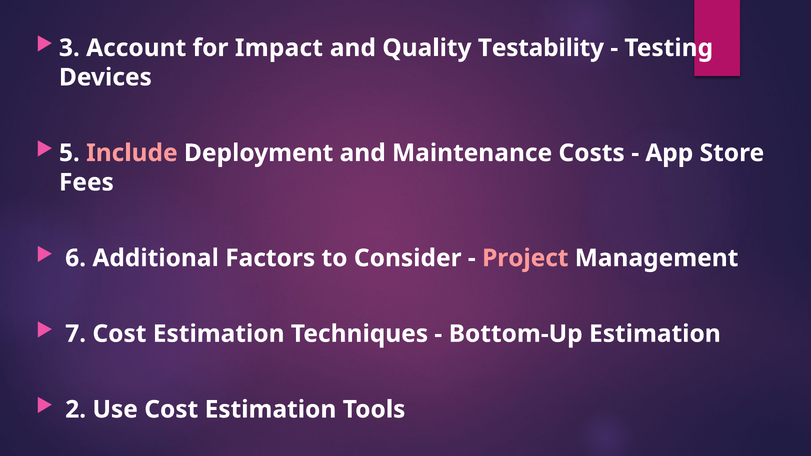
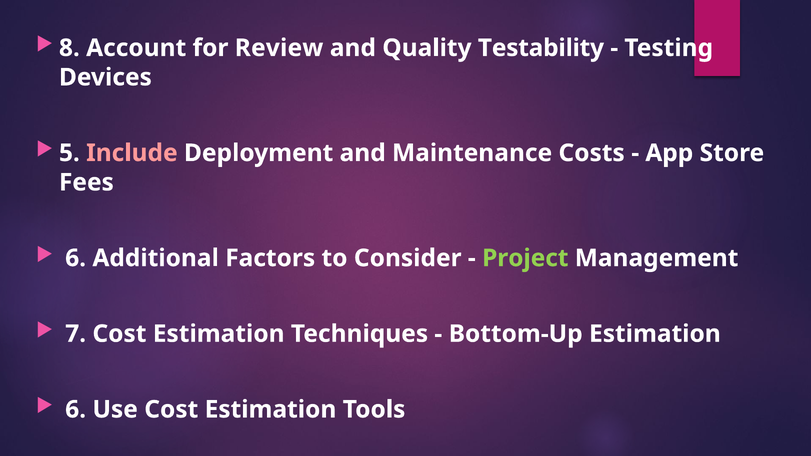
3: 3 -> 8
Impact: Impact -> Review
Project colour: pink -> light green
2 at (76, 410): 2 -> 6
